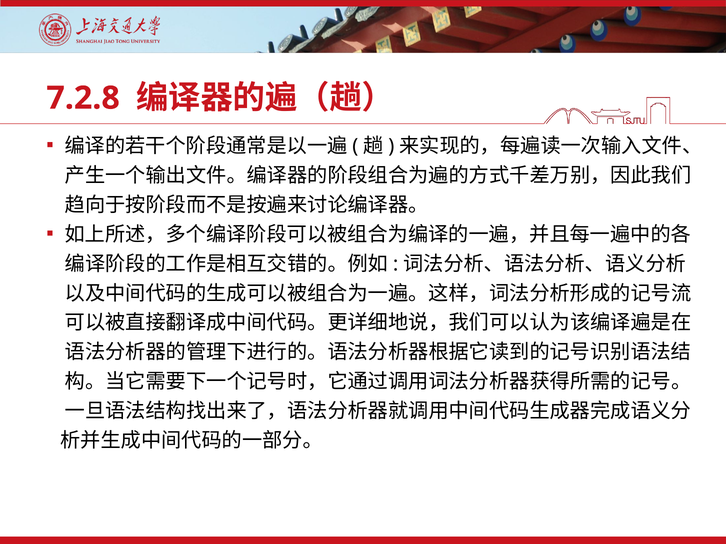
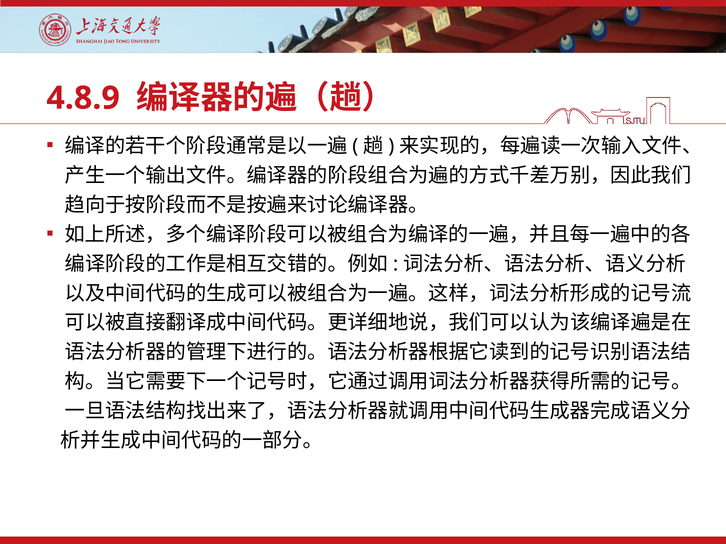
7.2.8: 7.2.8 -> 4.8.9
